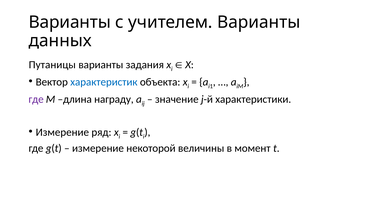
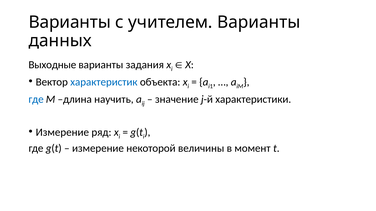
Путаницы: Путаницы -> Выходные
где at (36, 100) colour: purple -> blue
награду: награду -> научить
